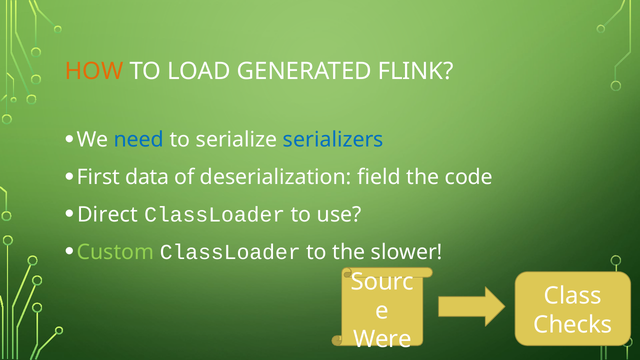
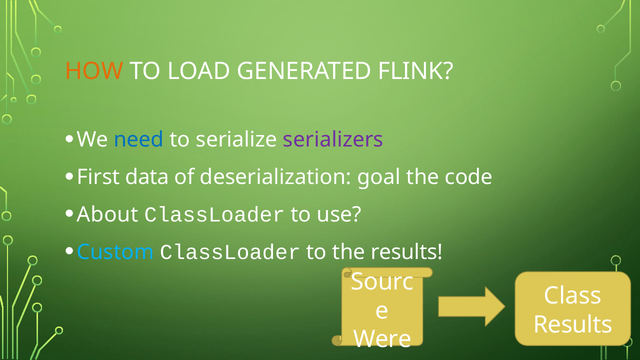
serializers colour: blue -> purple
field: field -> goal
Direct: Direct -> About
Custom colour: light green -> light blue
the slower: slower -> results
Checks at (573, 325): Checks -> Results
